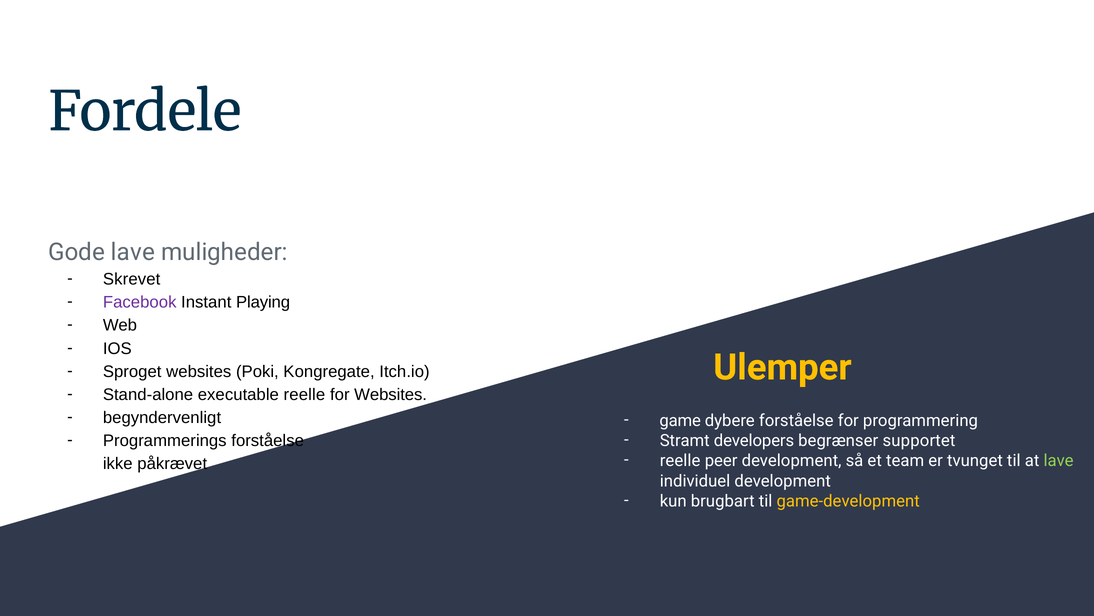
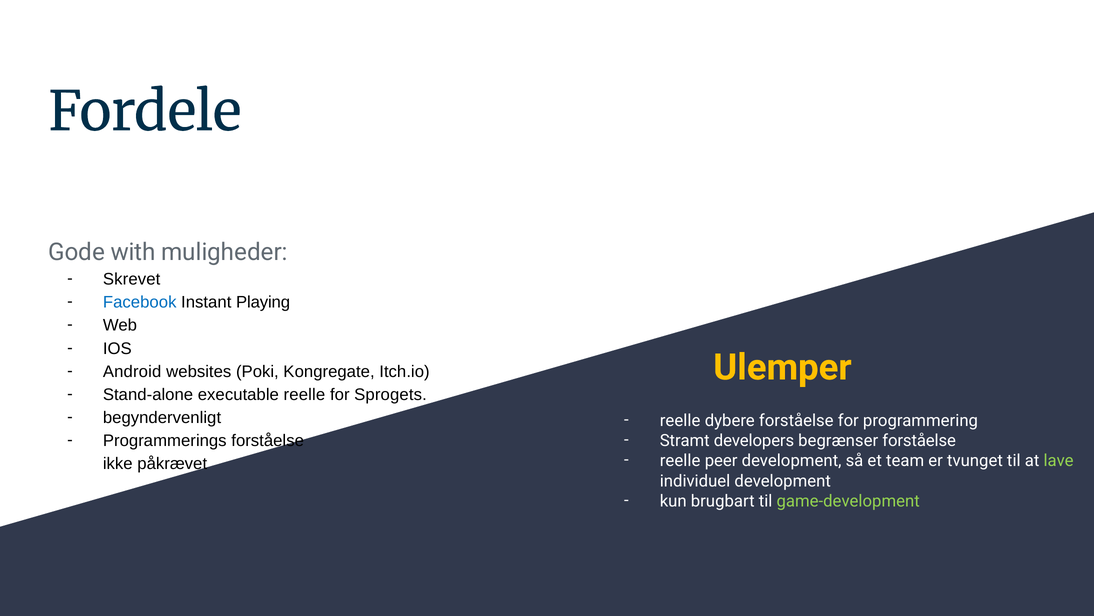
Gode lave: lave -> with
Facebook colour: purple -> blue
Sproget: Sproget -> Android
for Websites: Websites -> Sprogets
game at (680, 420): game -> reelle
begrænser supportet: supportet -> forståelse
game-development colour: yellow -> light green
